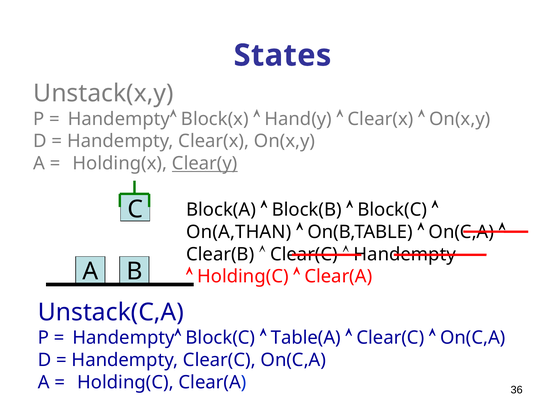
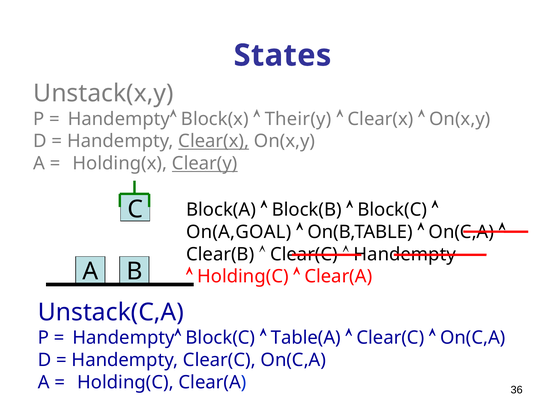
Hand(y: Hand(y -> Their(y
Clear(x at (214, 141) underline: none -> present
On(A,THAN: On(A,THAN -> On(A,GOAL
